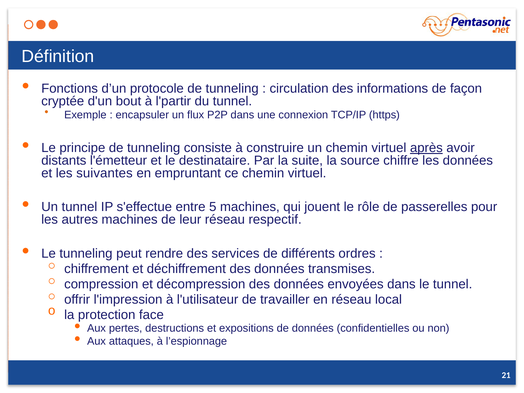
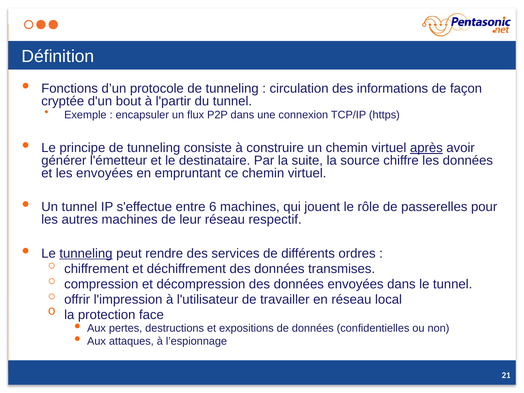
distants: distants -> générer
les suivantes: suivantes -> envoyées
5: 5 -> 6
tunneling at (86, 253) underline: none -> present
